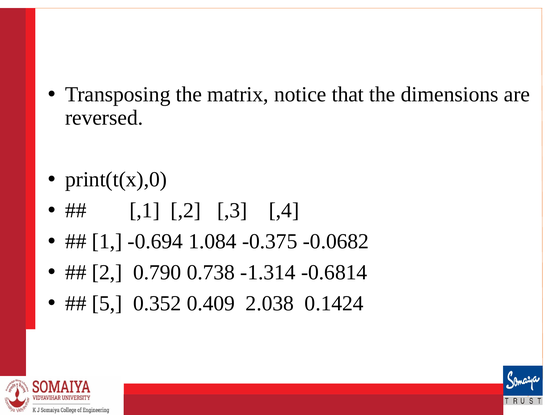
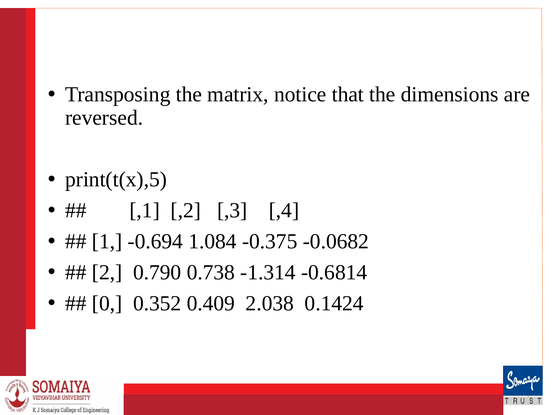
print(t(x),0: print(t(x),0 -> print(t(x),5
5: 5 -> 0
